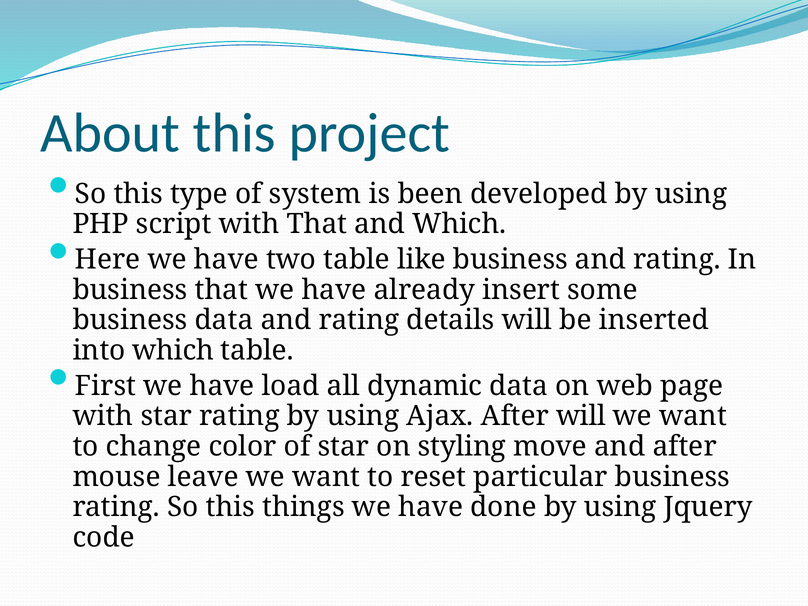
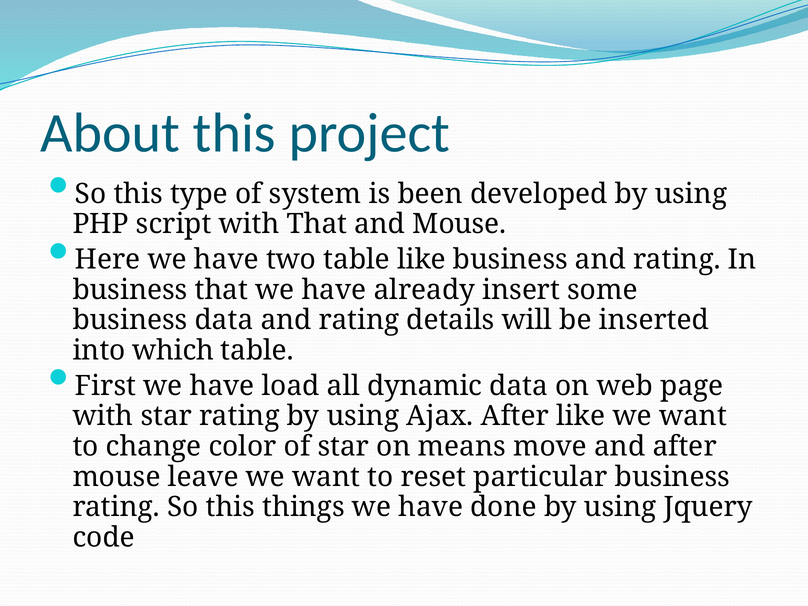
and Which: Which -> Mouse
After will: will -> like
styling: styling -> means
